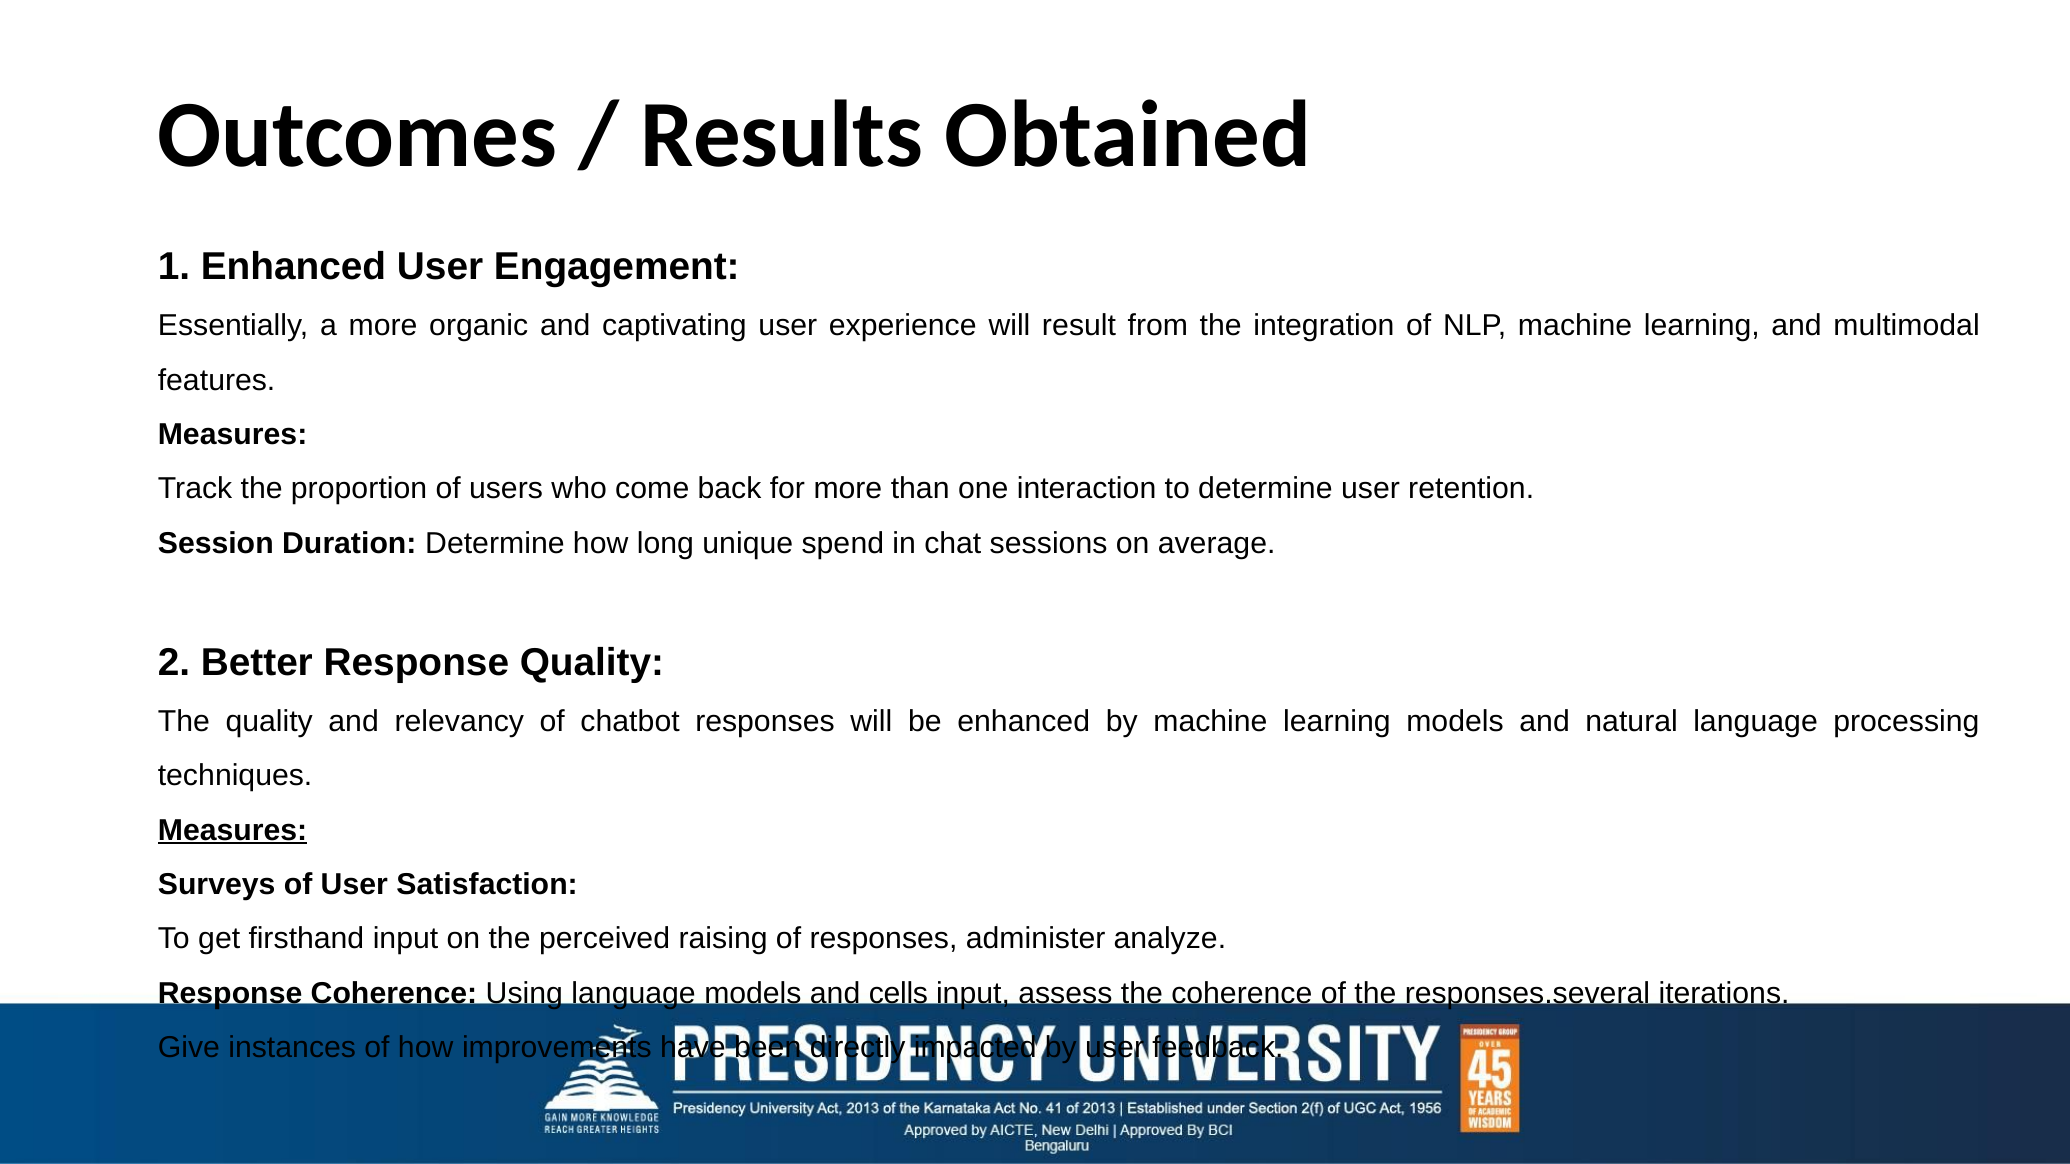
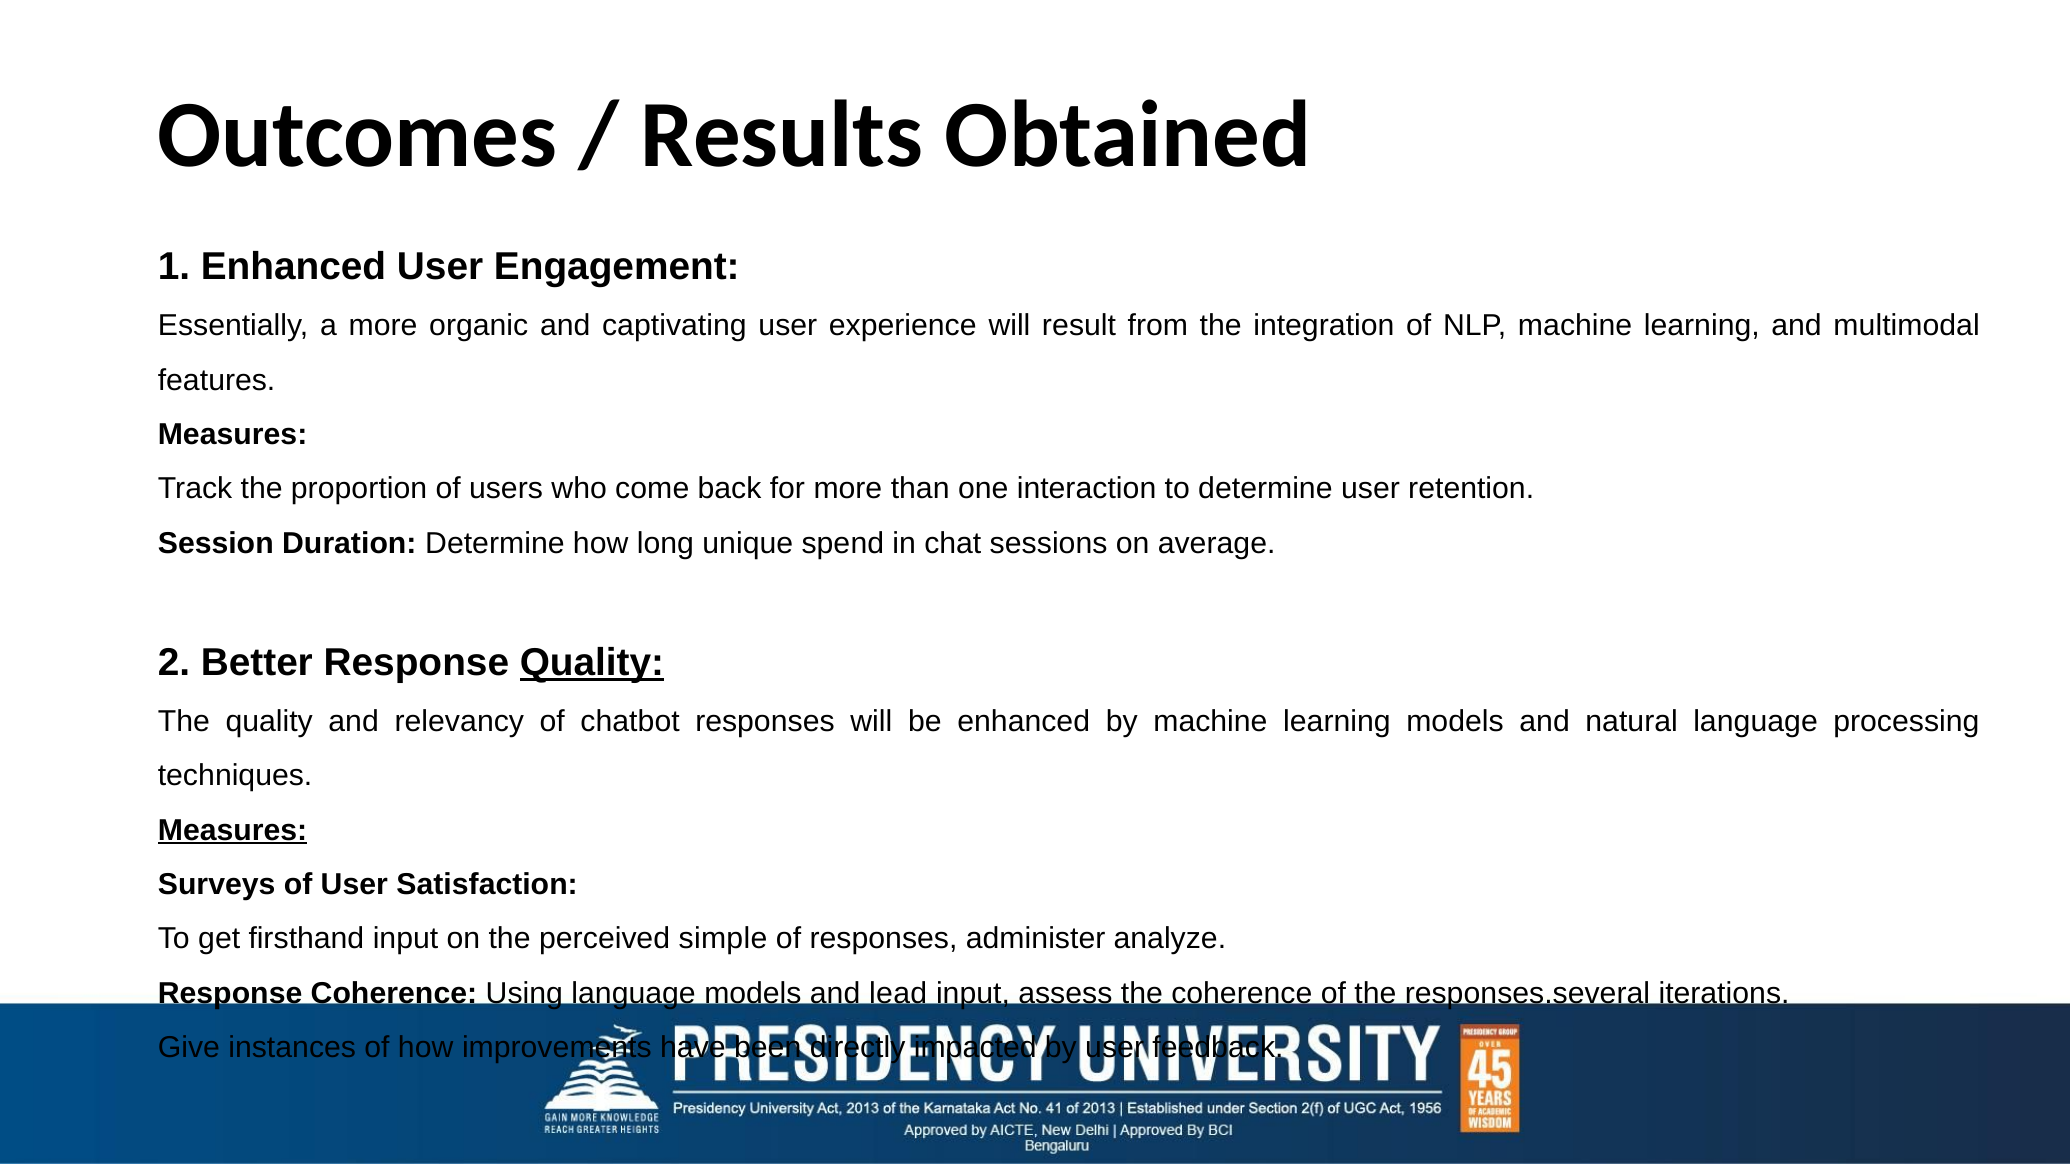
Quality at (592, 663) underline: none -> present
raising: raising -> simple
cells: cells -> lead
